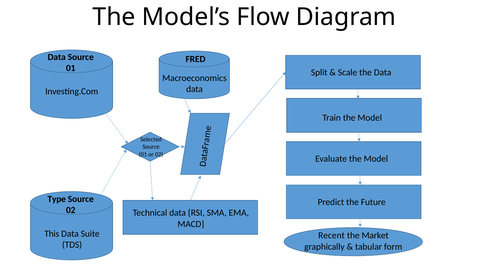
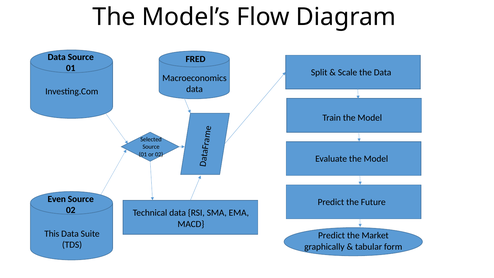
Type: Type -> Even
Recent at (331, 235): Recent -> Predict
